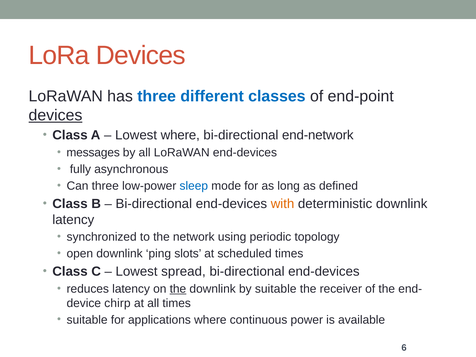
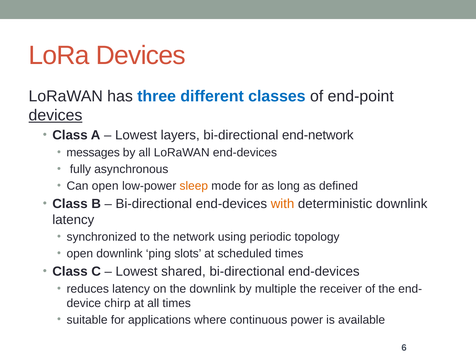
Lowest where: where -> layers
Can three: three -> open
sleep colour: blue -> orange
spread: spread -> shared
the at (178, 289) underline: present -> none
by suitable: suitable -> multiple
